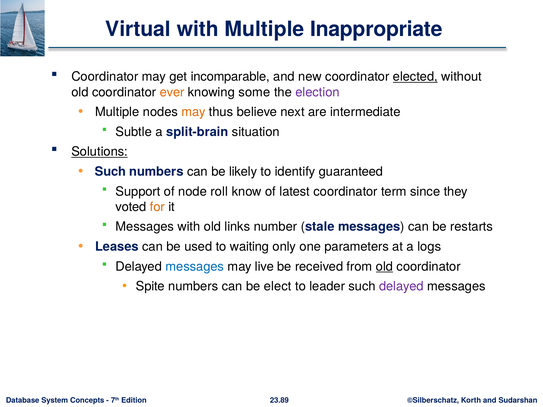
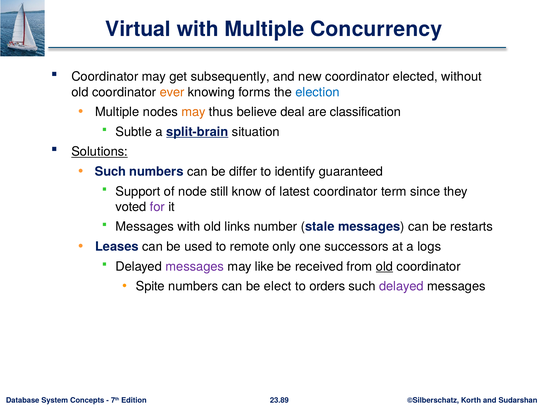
Inappropriate: Inappropriate -> Concurrency
incomparable: incomparable -> subsequently
elected underline: present -> none
some: some -> forms
election colour: purple -> blue
next: next -> deal
intermediate: intermediate -> classification
split-brain underline: none -> present
likely: likely -> differ
roll: roll -> still
for colour: orange -> purple
waiting: waiting -> remote
parameters: parameters -> successors
messages at (195, 267) colour: blue -> purple
live: live -> like
leader: leader -> orders
